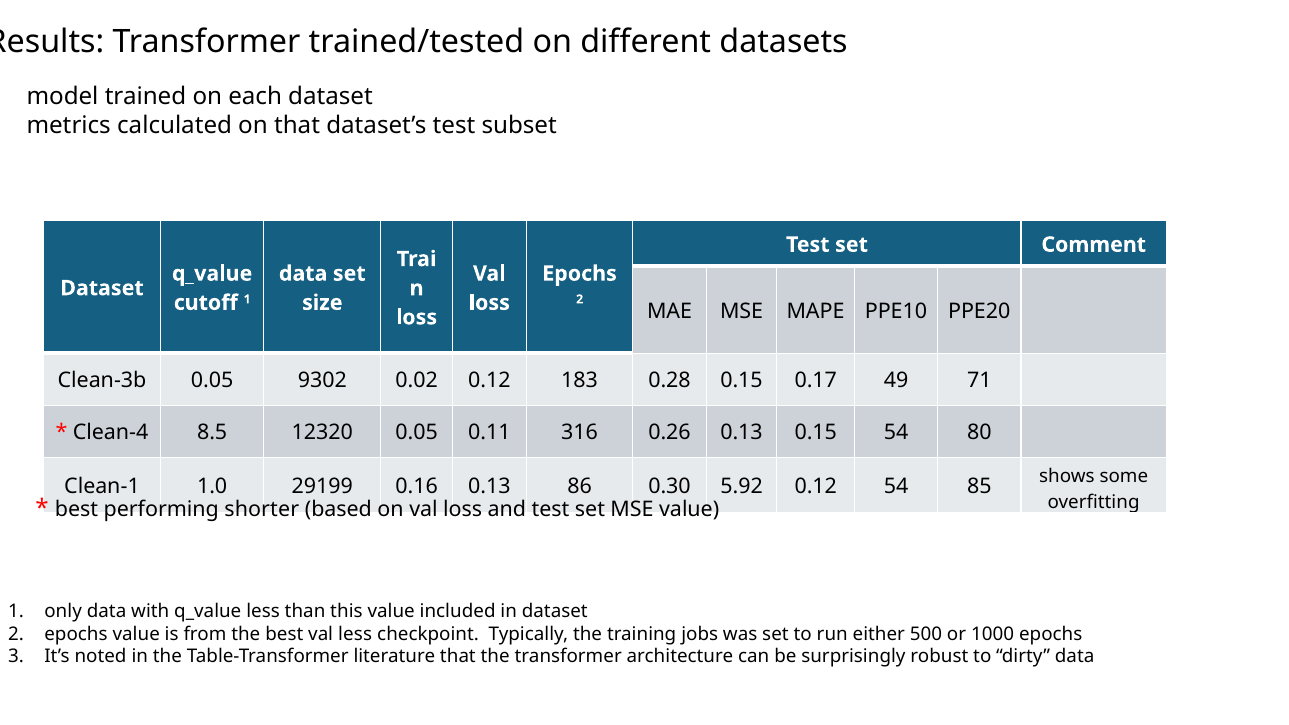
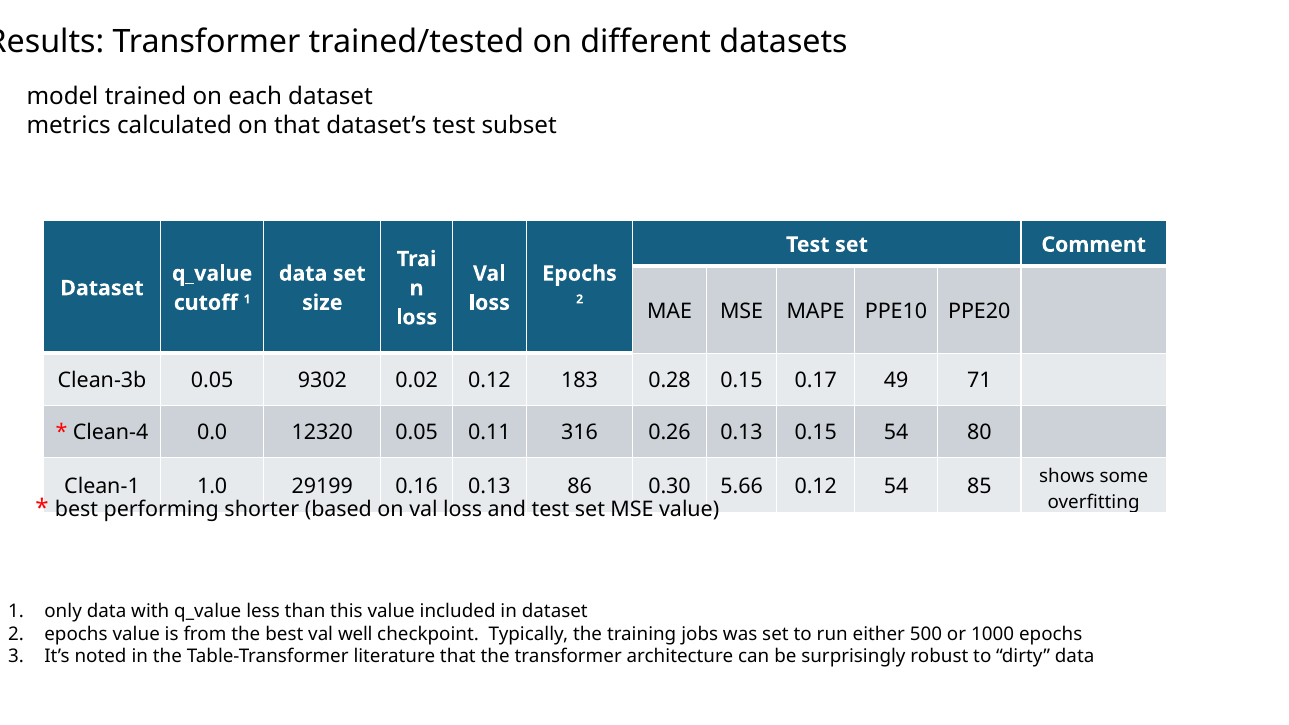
8.5: 8.5 -> 0.0
5.92: 5.92 -> 5.66
val less: less -> well
